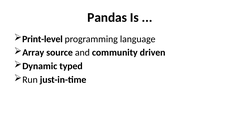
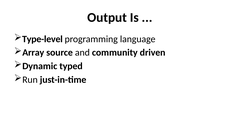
Pandas: Pandas -> Output
Print-level: Print-level -> Type-level
